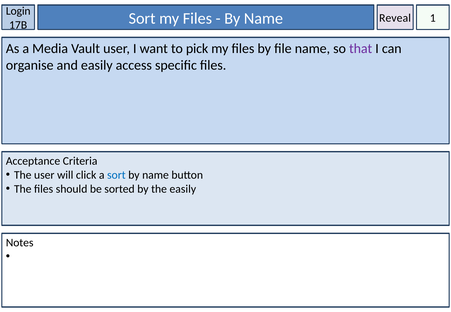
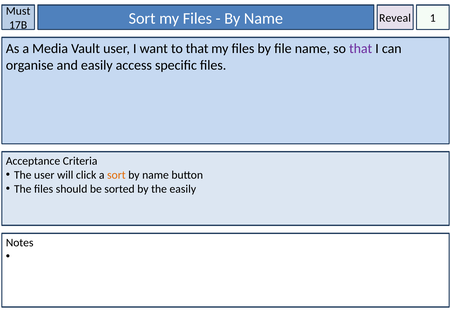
Login: Login -> Must
to pick: pick -> that
sort at (116, 175) colour: blue -> orange
